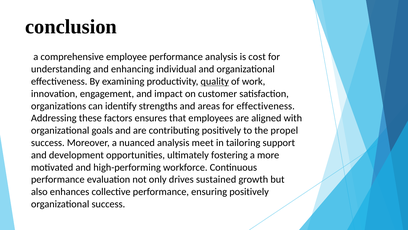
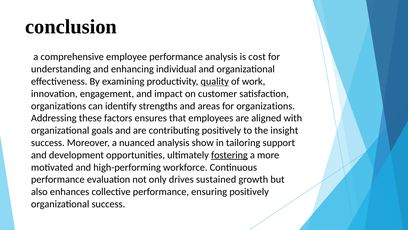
for effectiveness: effectiveness -> organizations
propel: propel -> insight
meet: meet -> show
fostering underline: none -> present
